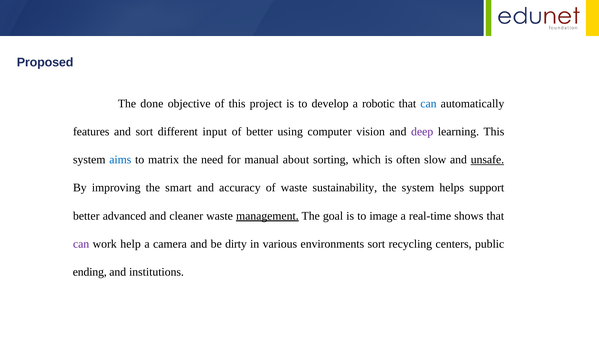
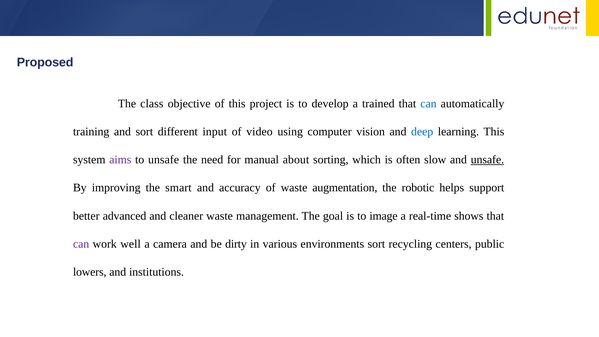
done: done -> class
robotic: robotic -> trained
features: features -> training
of better: better -> video
deep colour: purple -> blue
aims colour: blue -> purple
to matrix: matrix -> unsafe
sustainability: sustainability -> augmentation
the system: system -> robotic
management underline: present -> none
help: help -> well
ending: ending -> lowers
